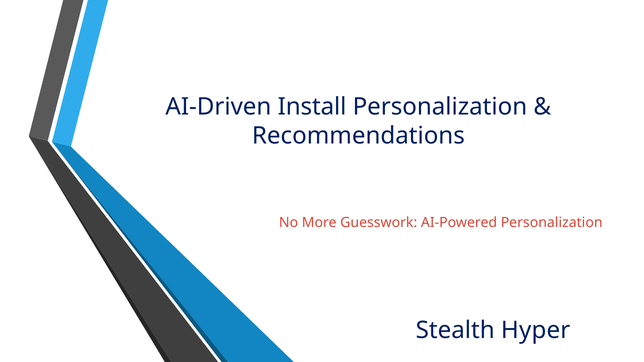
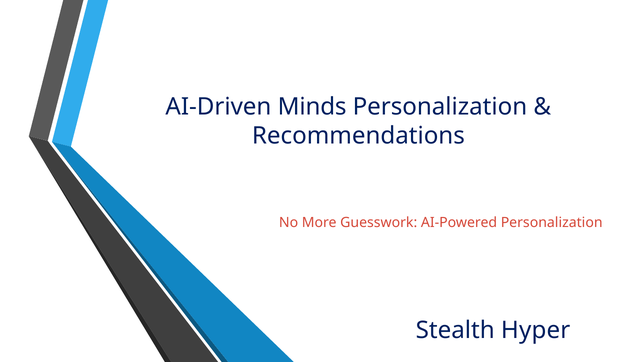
Install: Install -> Minds
